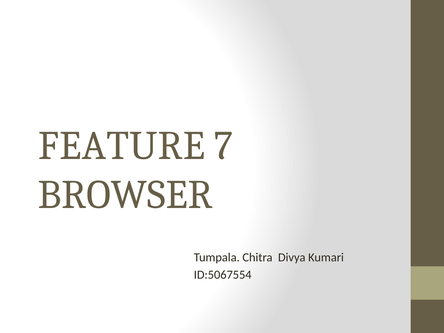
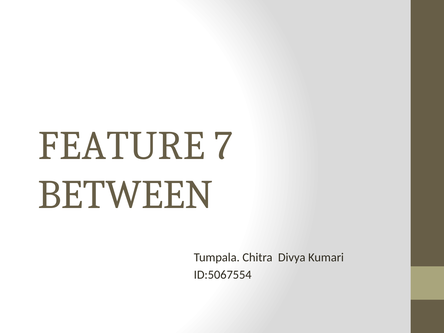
BROWSER: BROWSER -> BETWEEN
